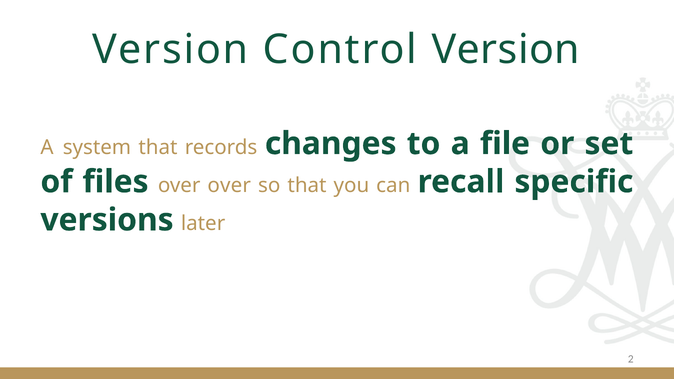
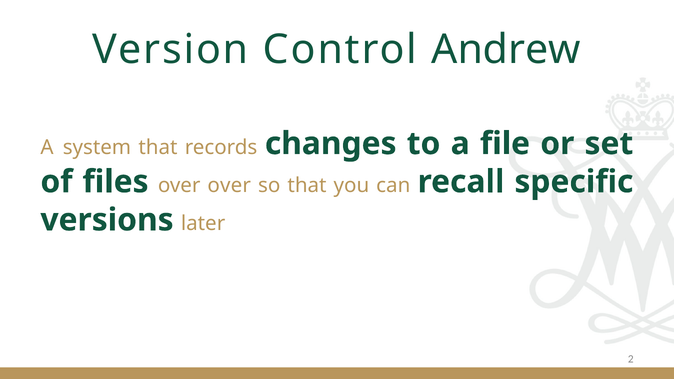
Control Version: Version -> Andrew
